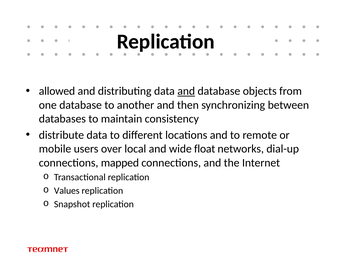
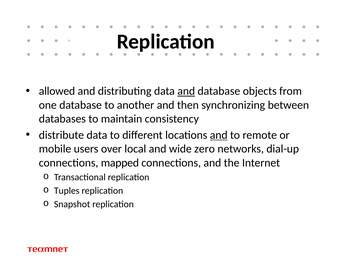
and at (219, 135) underline: none -> present
float: float -> zero
Values: Values -> Tuples
